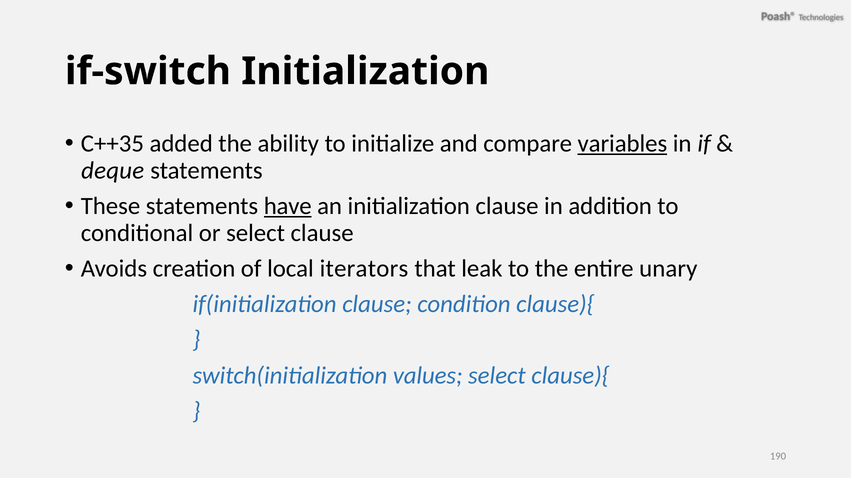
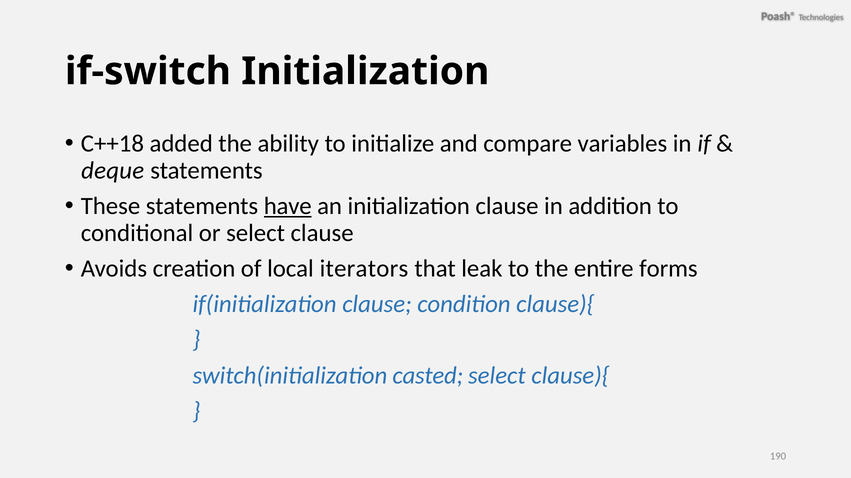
C++35: C++35 -> C++18
variables underline: present -> none
unary: unary -> forms
values: values -> casted
